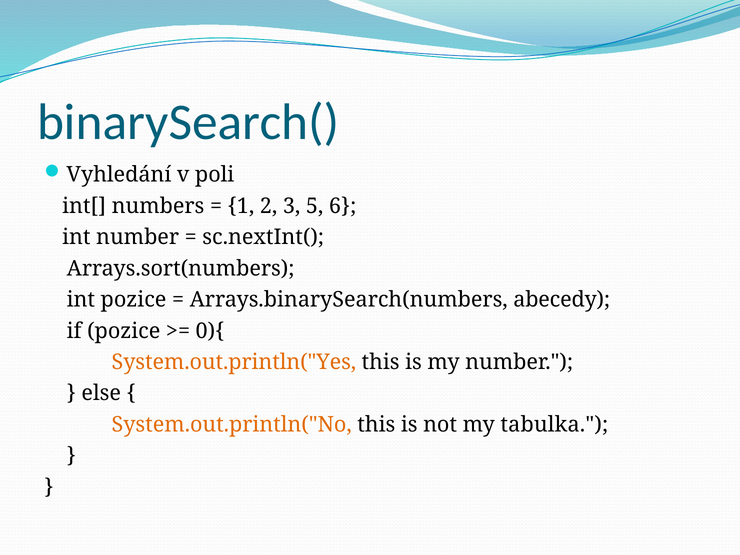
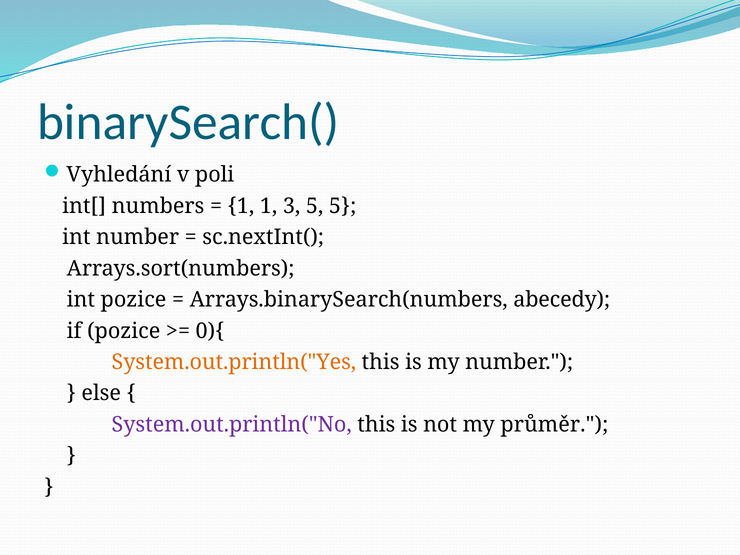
1 2: 2 -> 1
5 6: 6 -> 5
System.out.println("No colour: orange -> purple
tabulka: tabulka -> průměr
